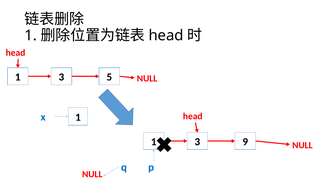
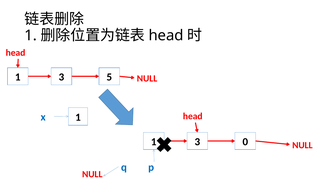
9: 9 -> 0
